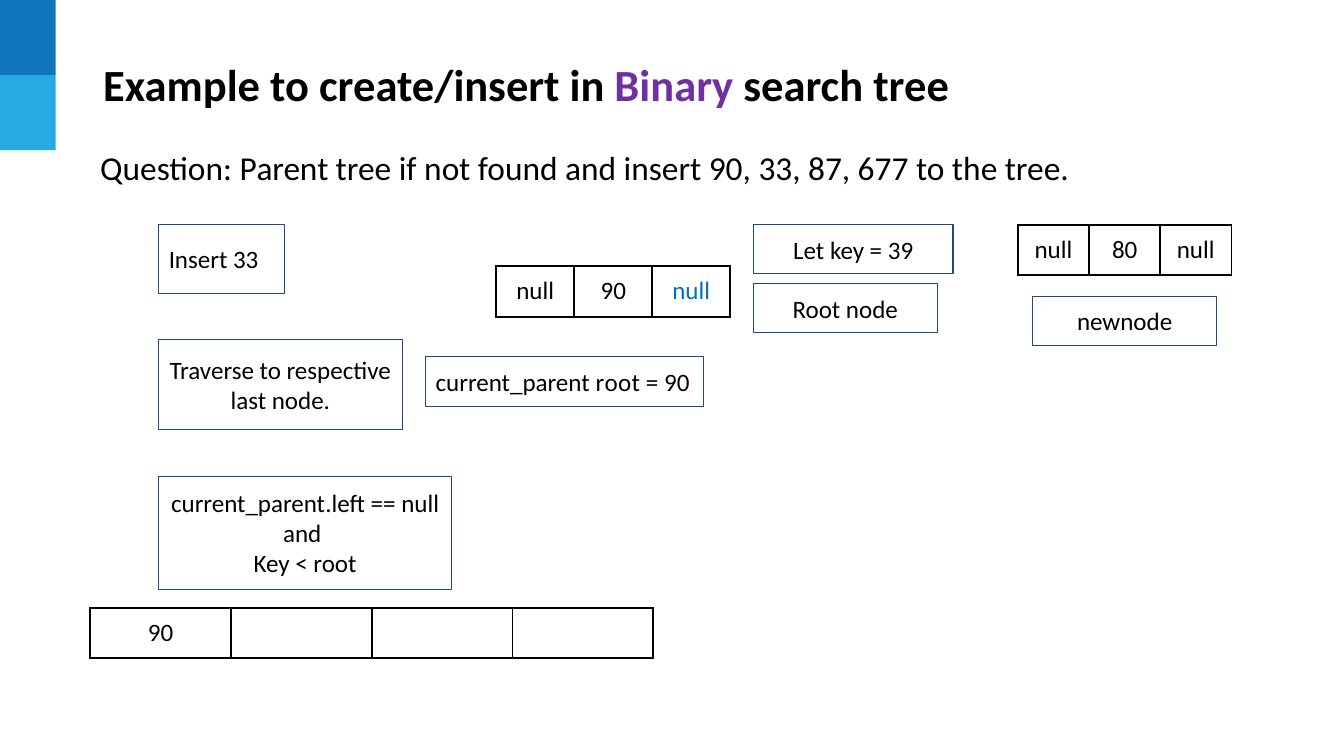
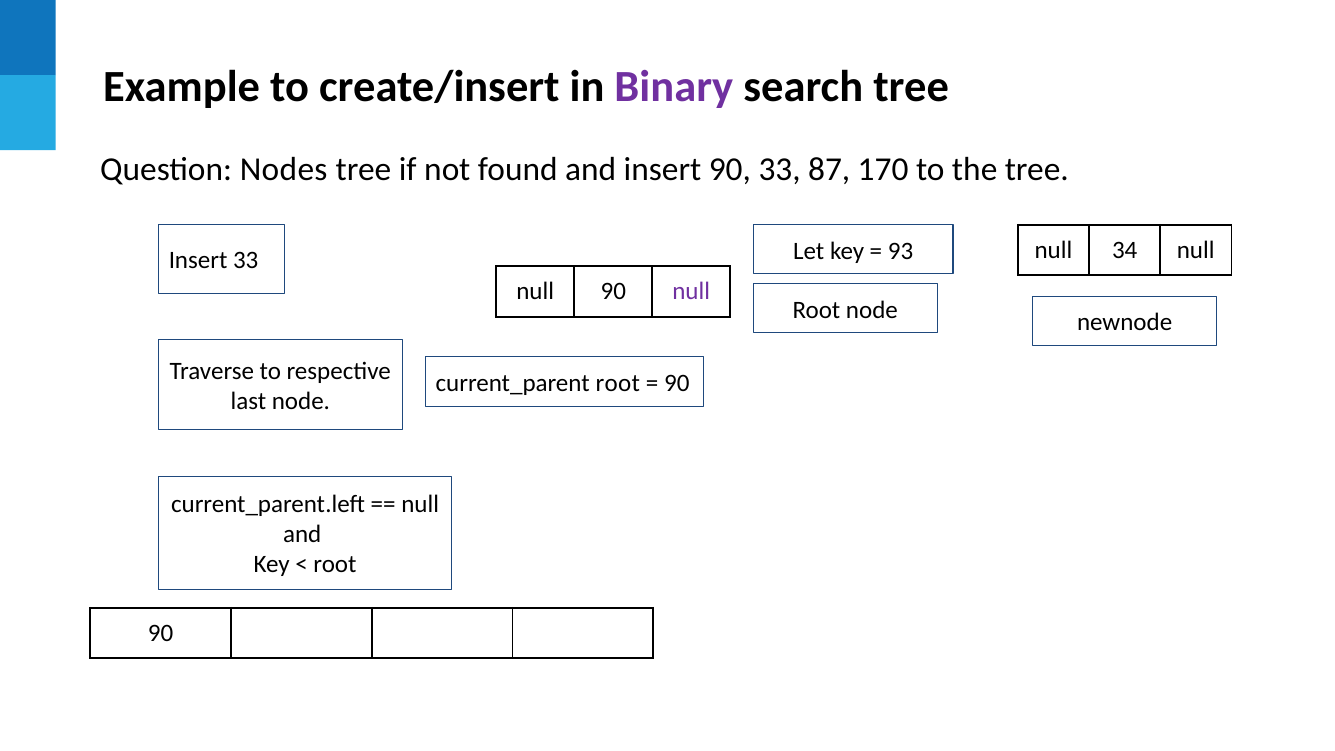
Parent: Parent -> Nodes
677: 677 -> 170
80: 80 -> 34
39: 39 -> 93
null at (691, 292) colour: blue -> purple
